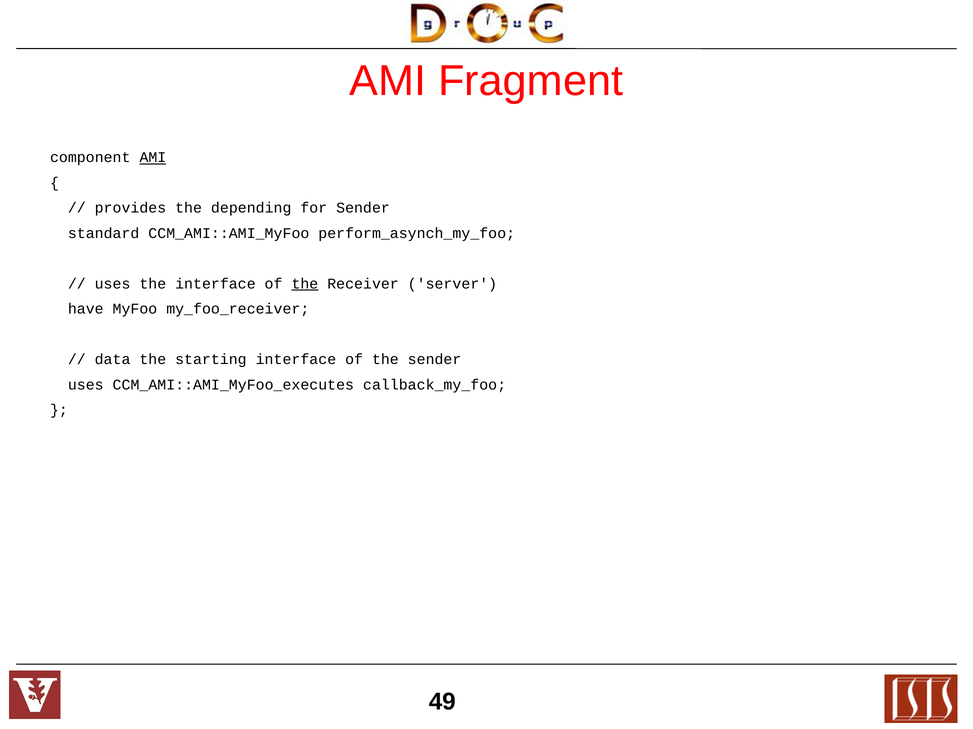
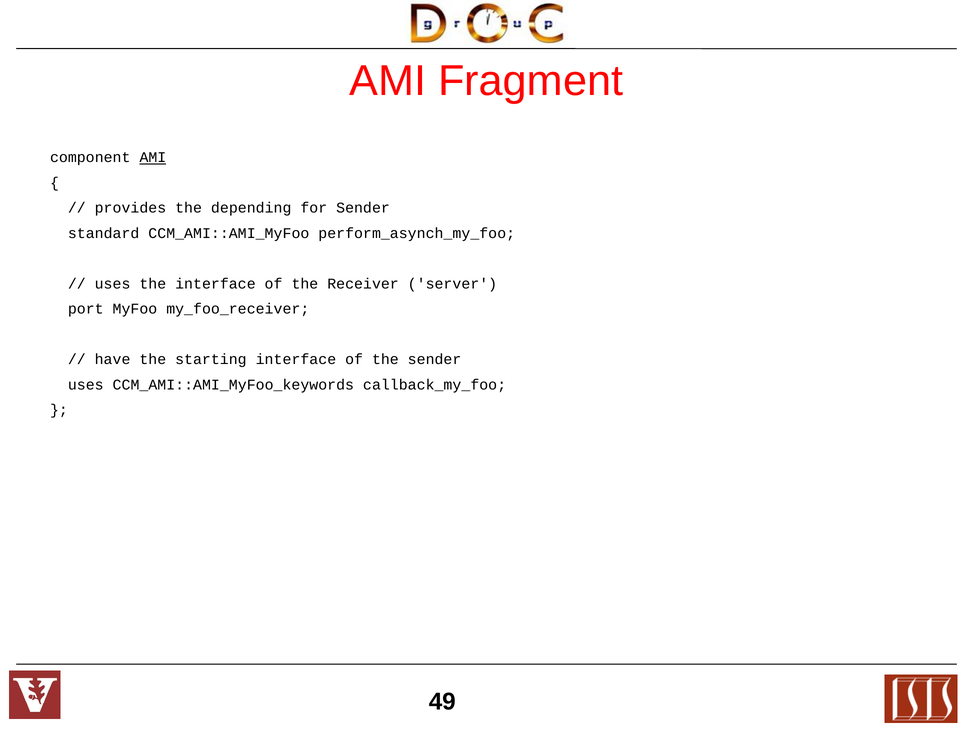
the at (305, 284) underline: present -> none
have: have -> port
data: data -> have
CCM_AMI::AMI_MyFoo_executes: CCM_AMI::AMI_MyFoo_executes -> CCM_AMI::AMI_MyFoo_keywords
